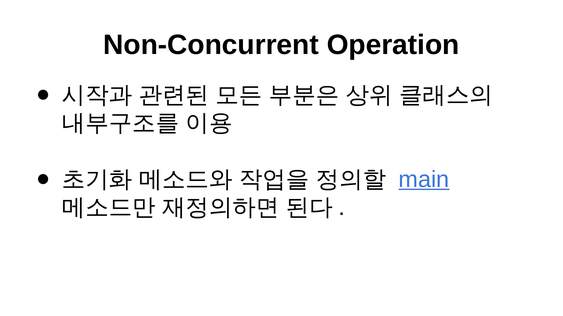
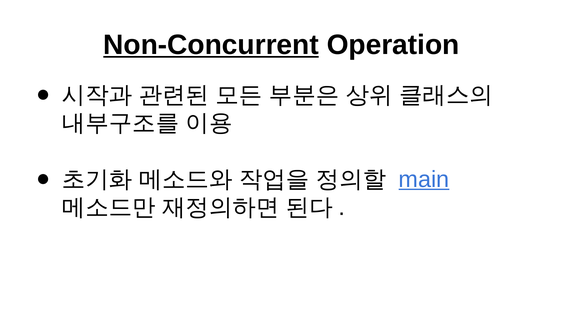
Non-Concurrent underline: none -> present
